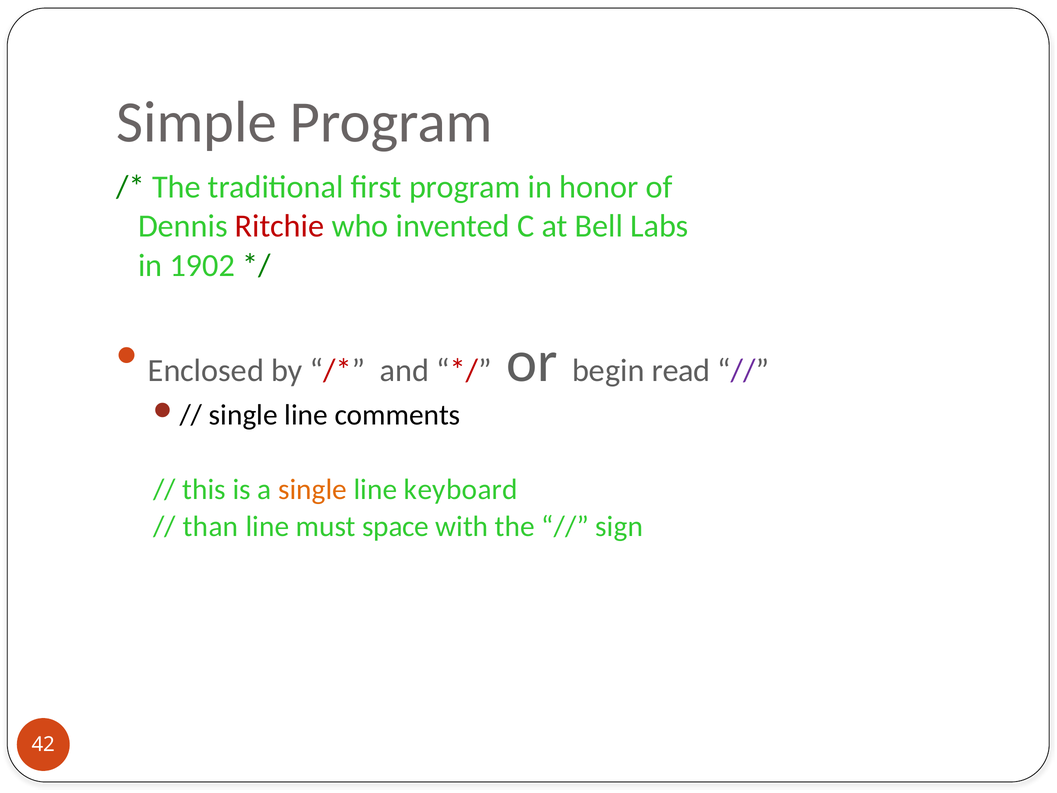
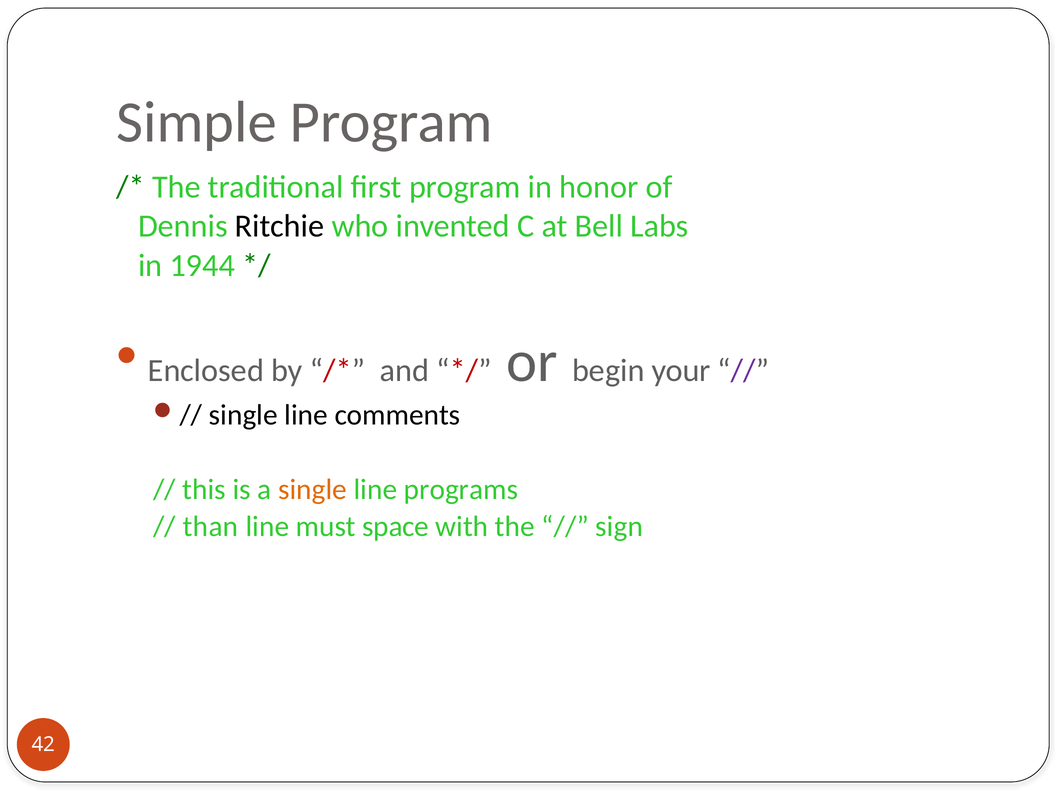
Ritchie colour: red -> black
1902: 1902 -> 1944
read: read -> your
keyboard: keyboard -> programs
